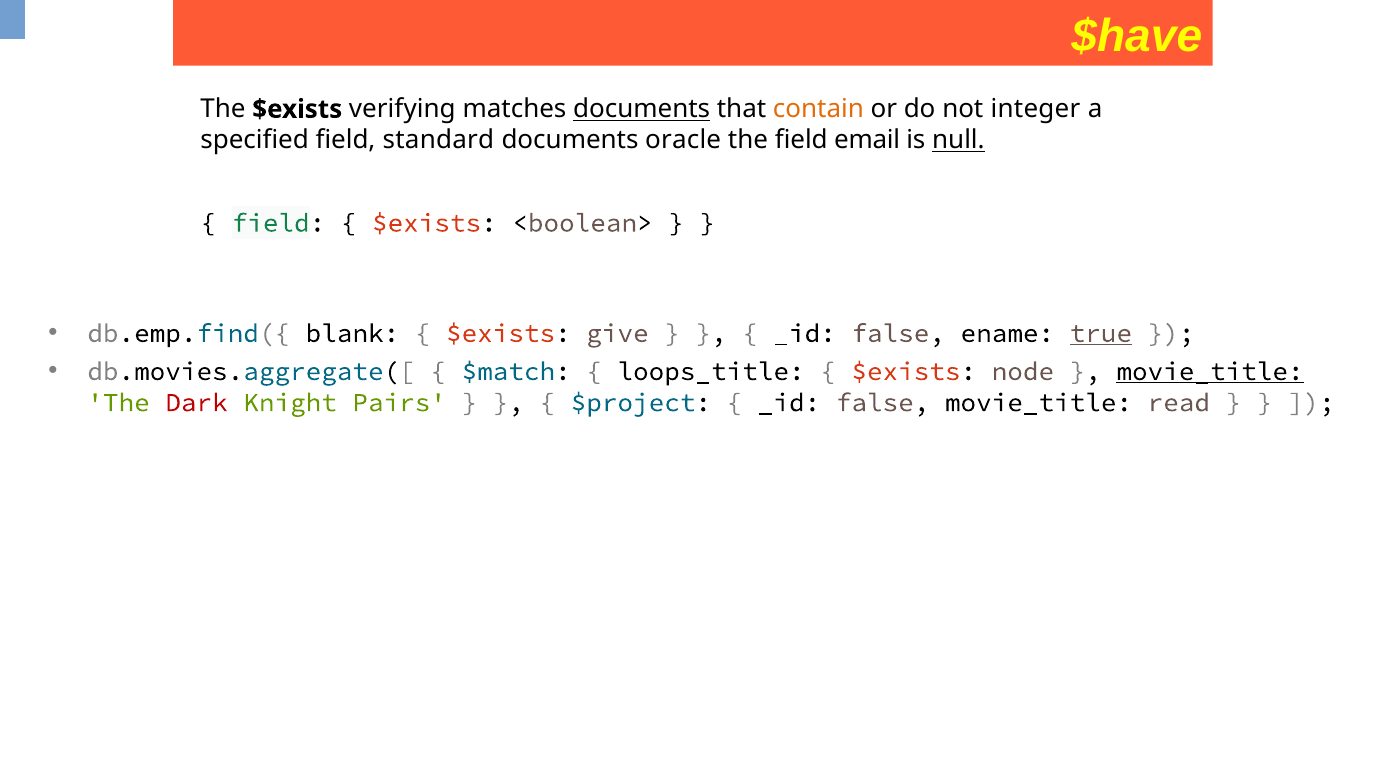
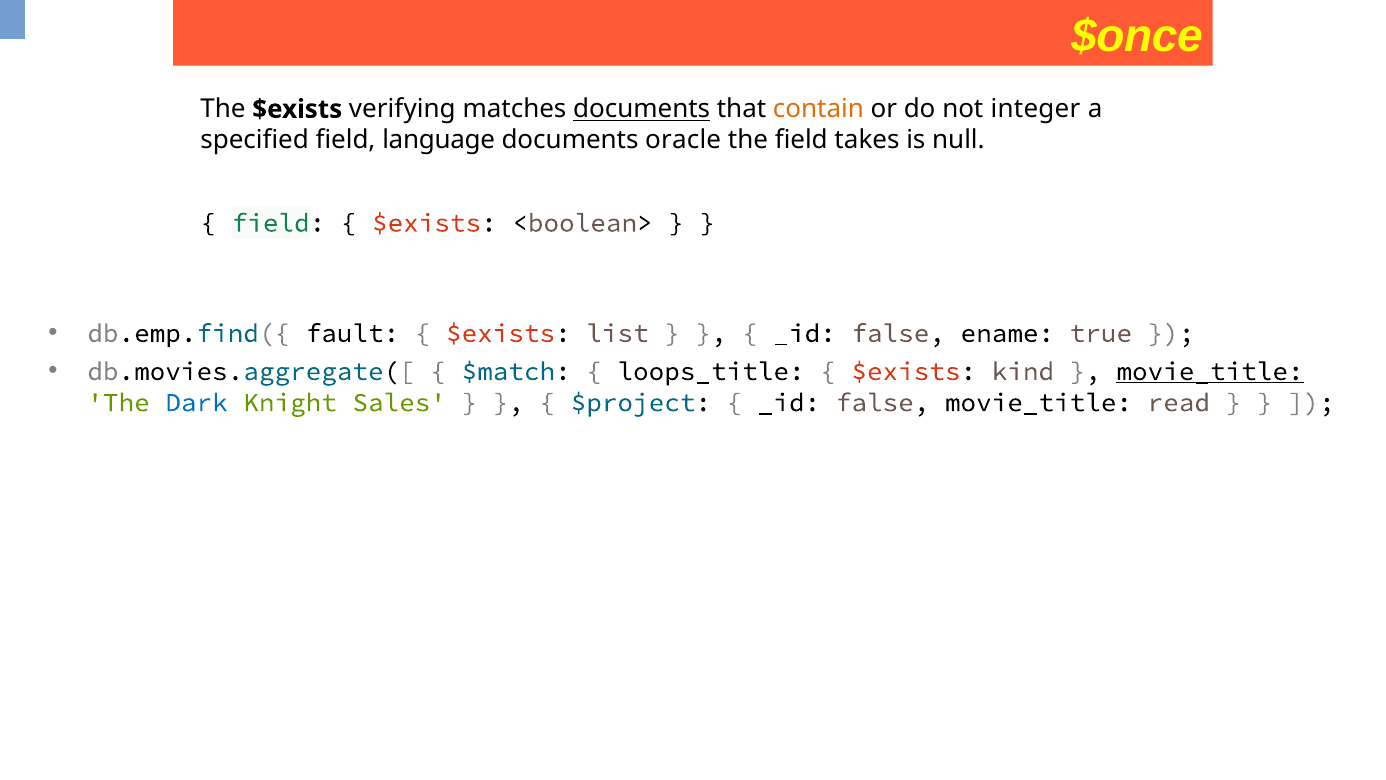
$have: $have -> $once
standard: standard -> language
email: email -> takes
null underline: present -> none
blank: blank -> fault
give: give -> list
true underline: present -> none
node: node -> kind
Dark colour: red -> blue
Pairs: Pairs -> Sales
